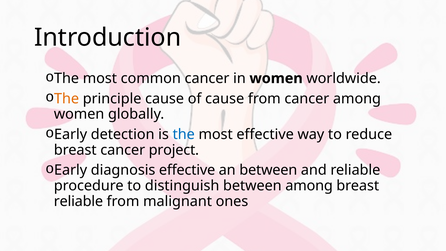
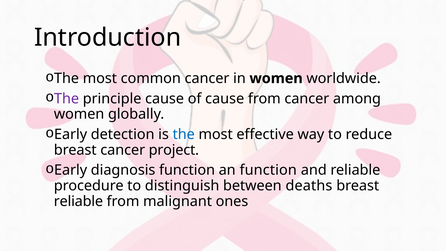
The at (67, 99) colour: orange -> purple
diagnosis effective: effective -> function
an between: between -> function
between among: among -> deaths
